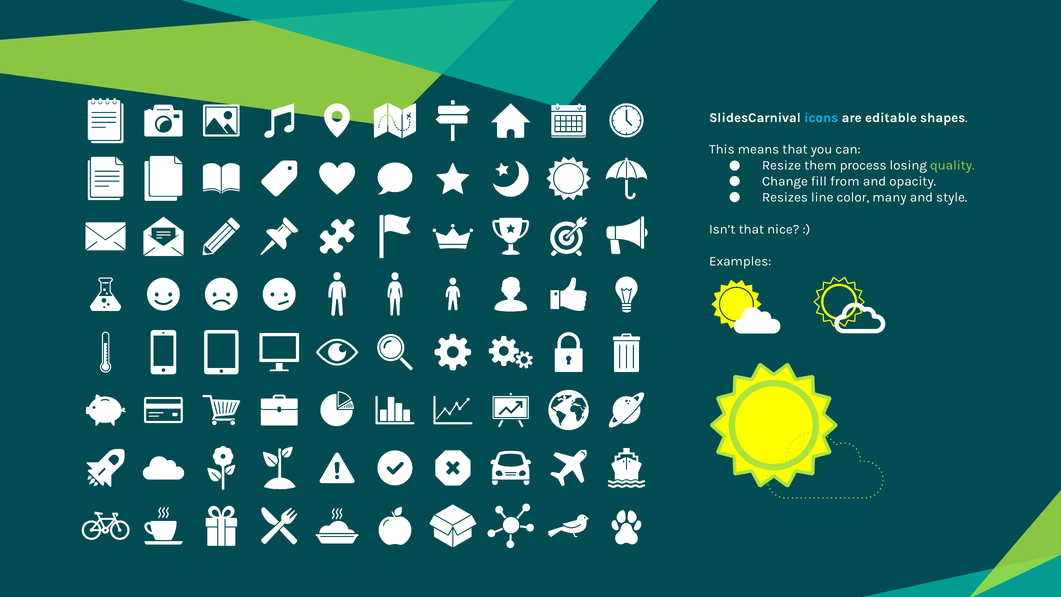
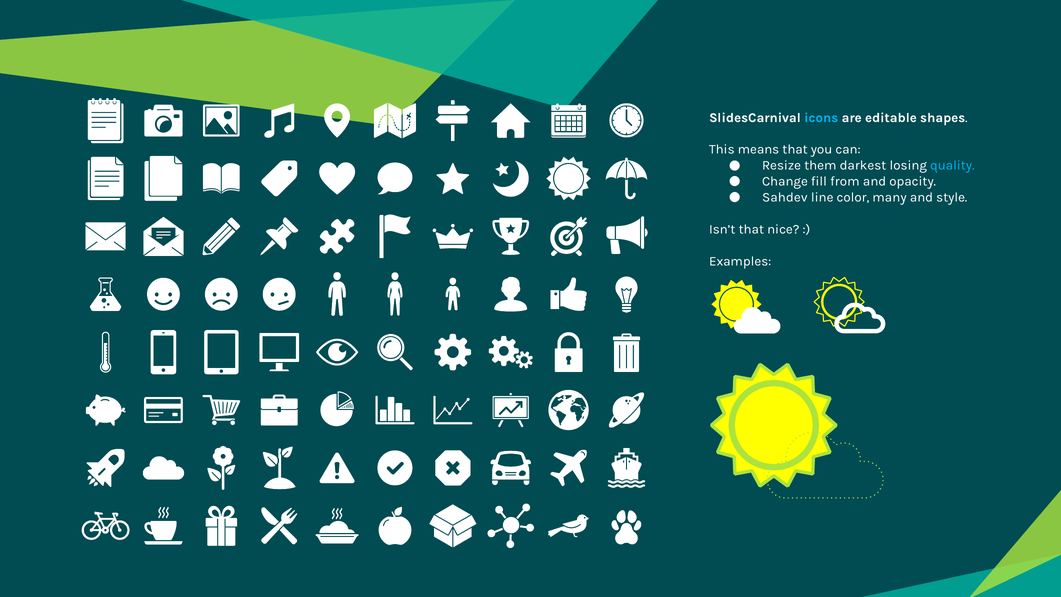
process: process -> darkest
quality colour: light green -> light blue
Resizes: Resizes -> Sahdev
